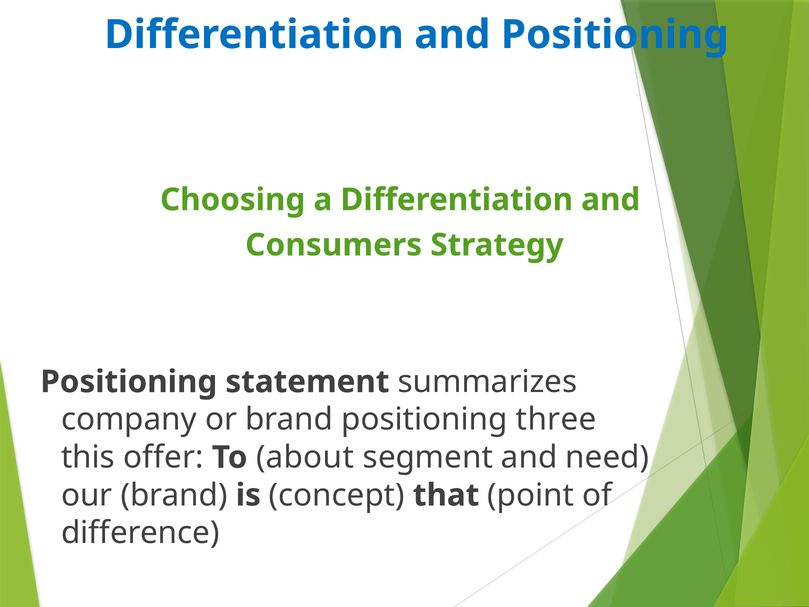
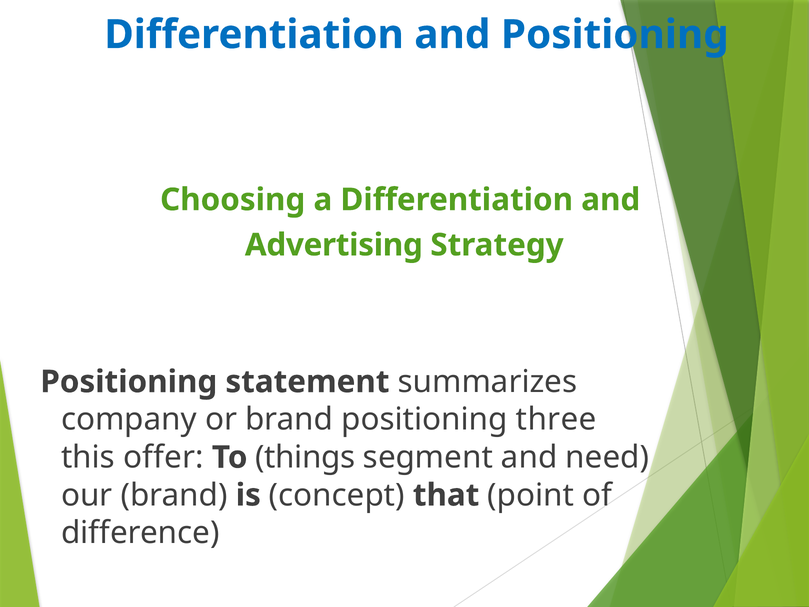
Consumers: Consumers -> Advertising
about: about -> things
